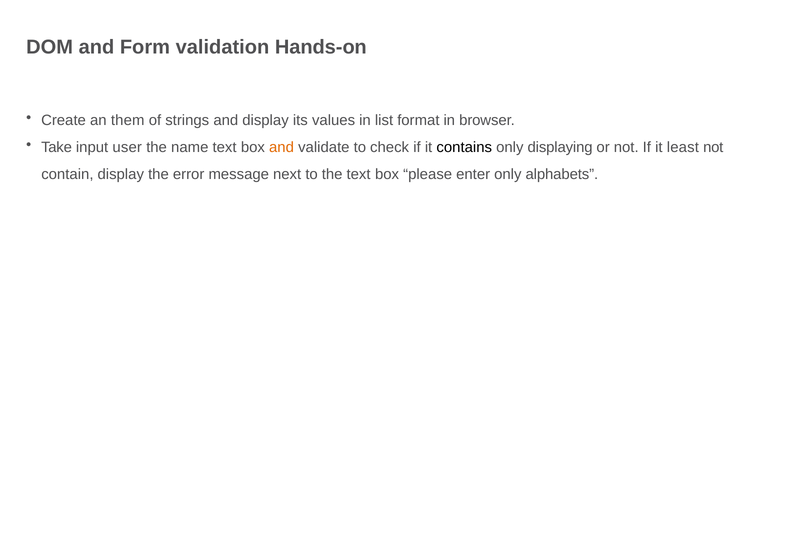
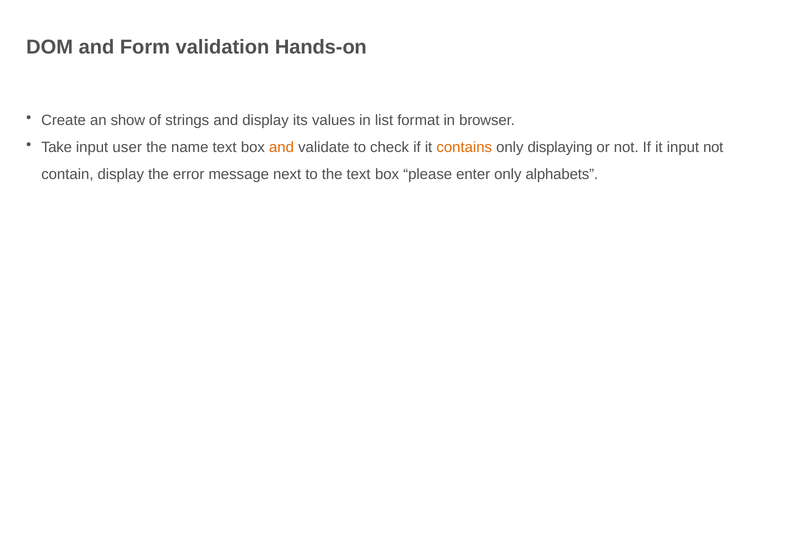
them: them -> show
contains colour: black -> orange
it least: least -> input
